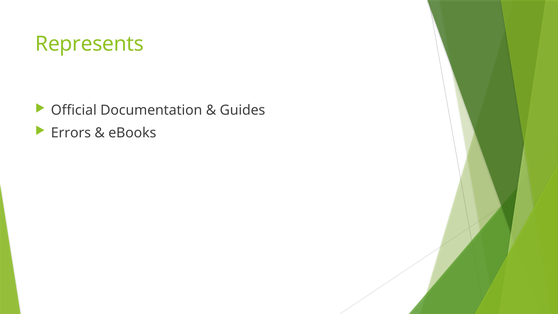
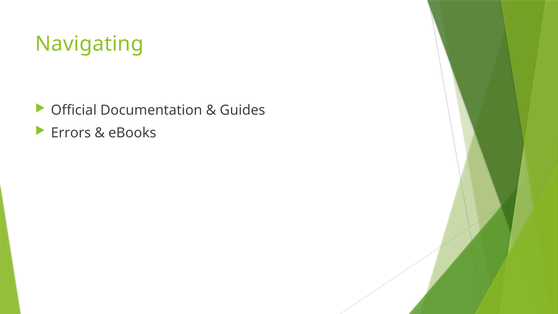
Represents: Represents -> Navigating
